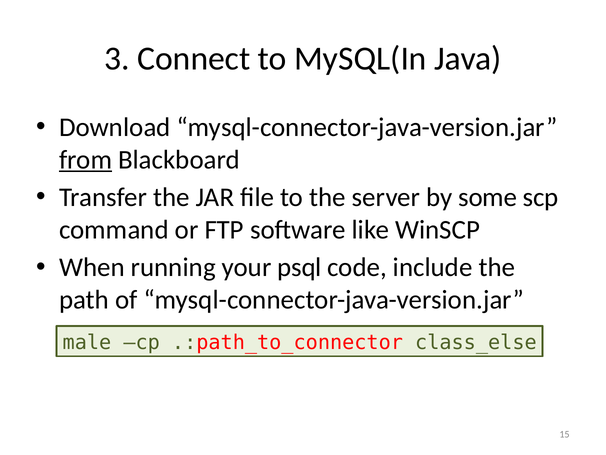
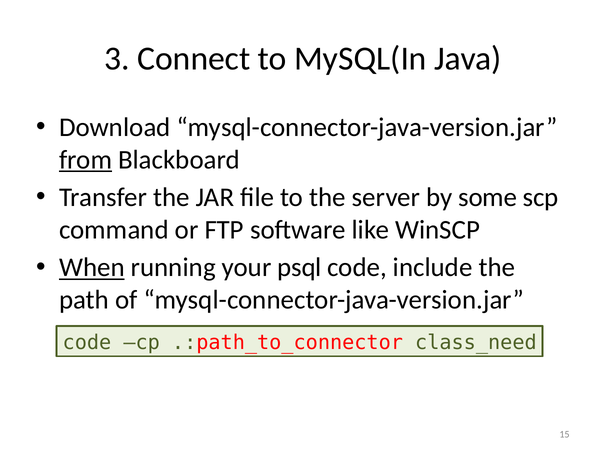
When underline: none -> present
male at (87, 342): male -> code
class_else: class_else -> class_need
